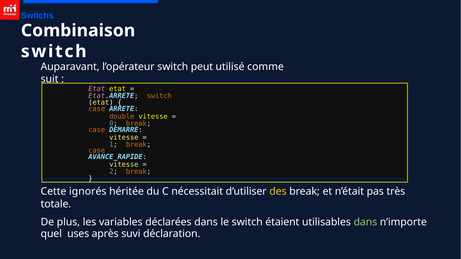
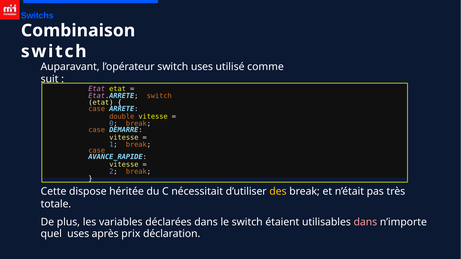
switch peut: peut -> uses
ignorés: ignorés -> dispose
dans at (365, 222) colour: light green -> pink
suvi: suvi -> prix
